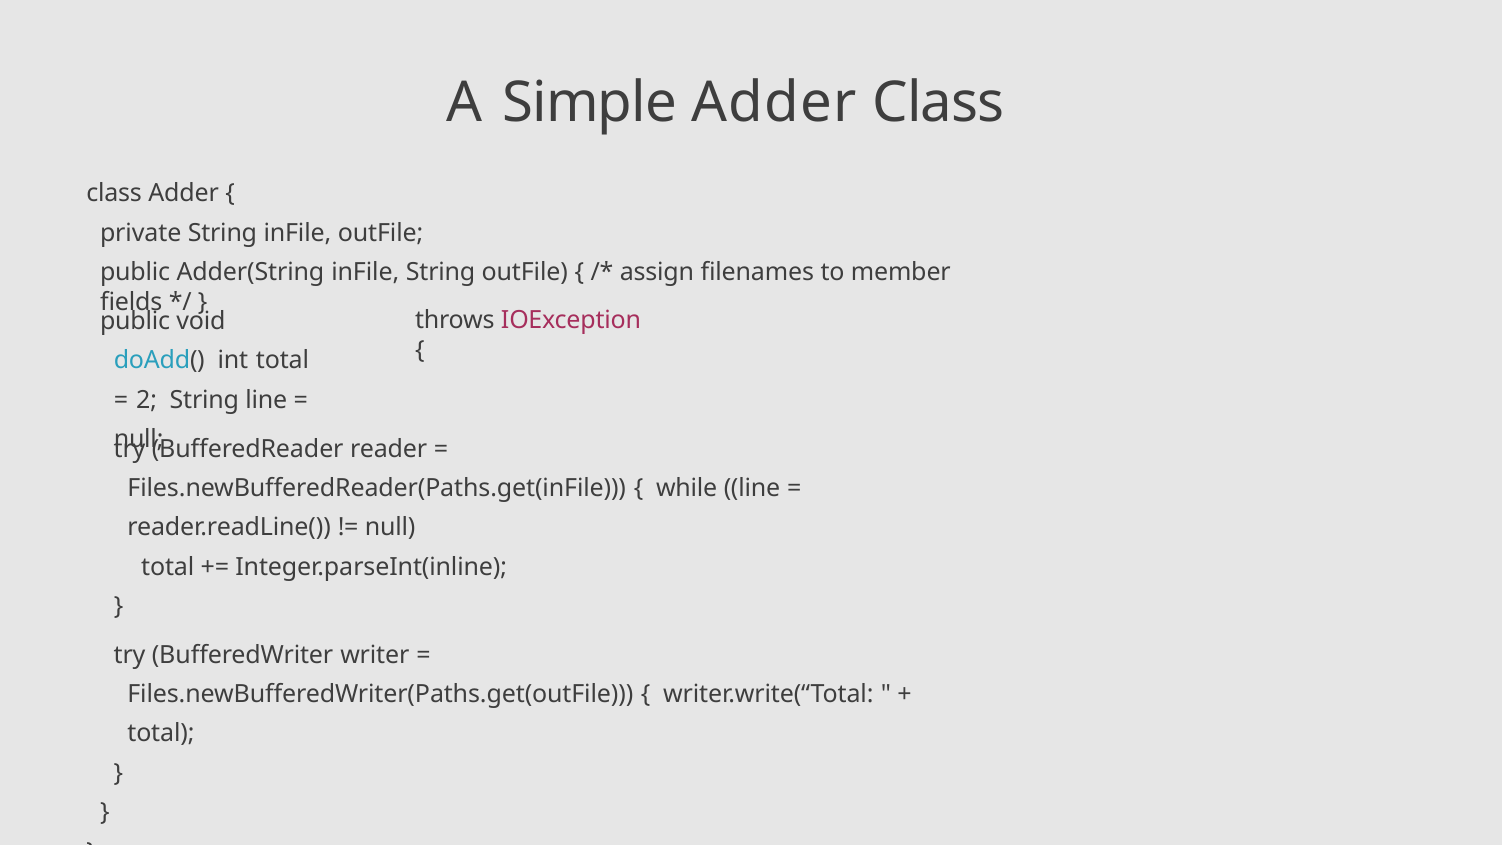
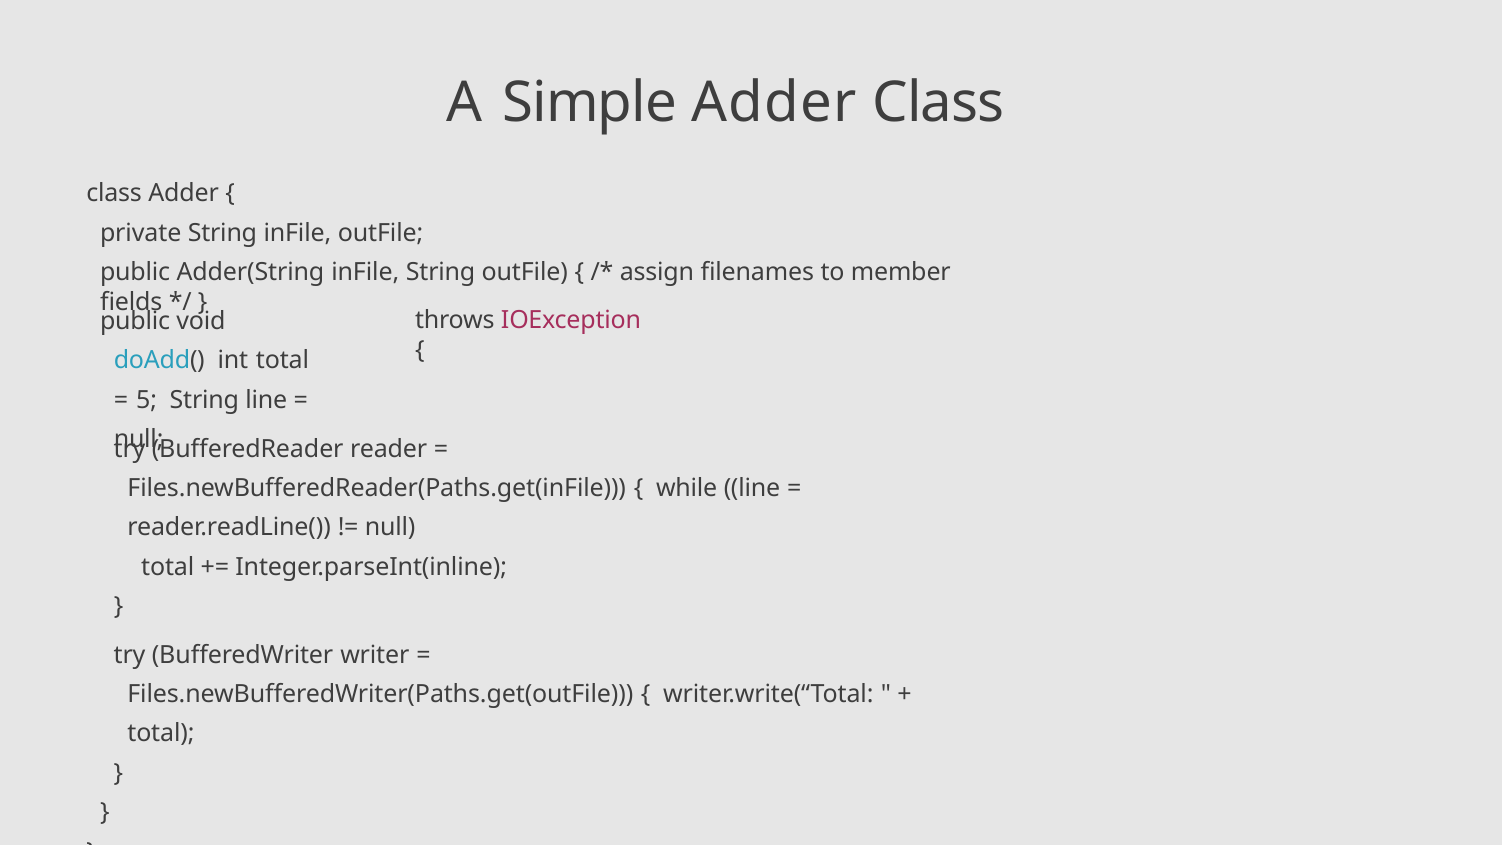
2: 2 -> 5
